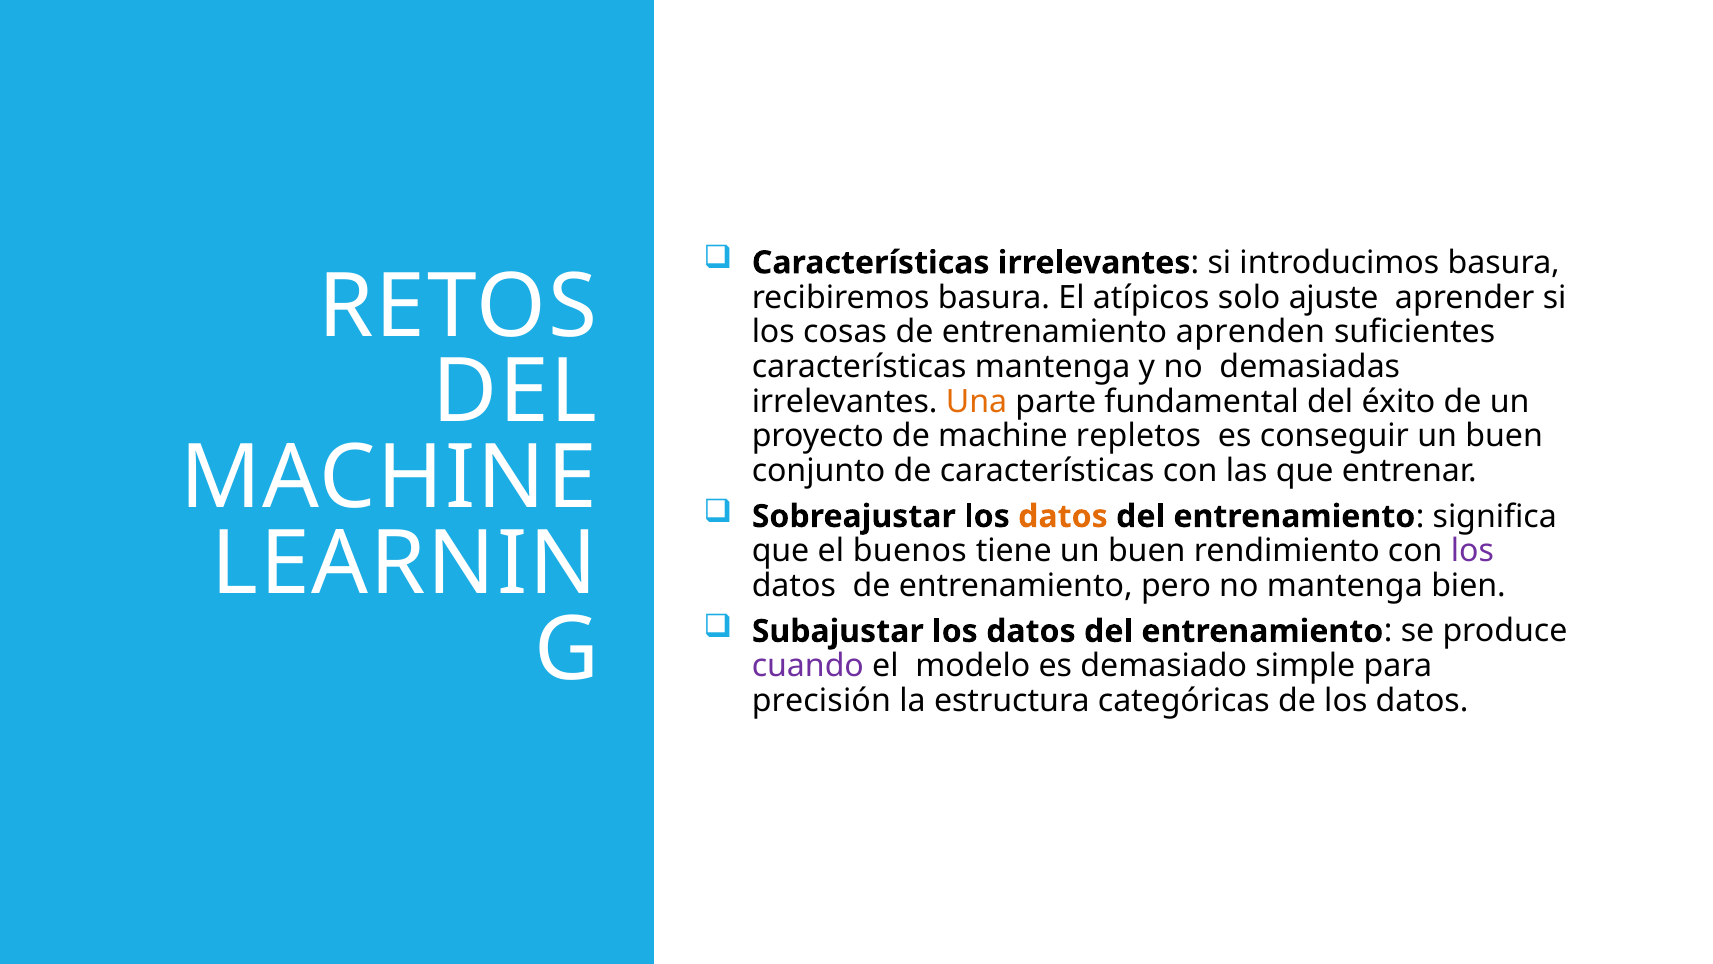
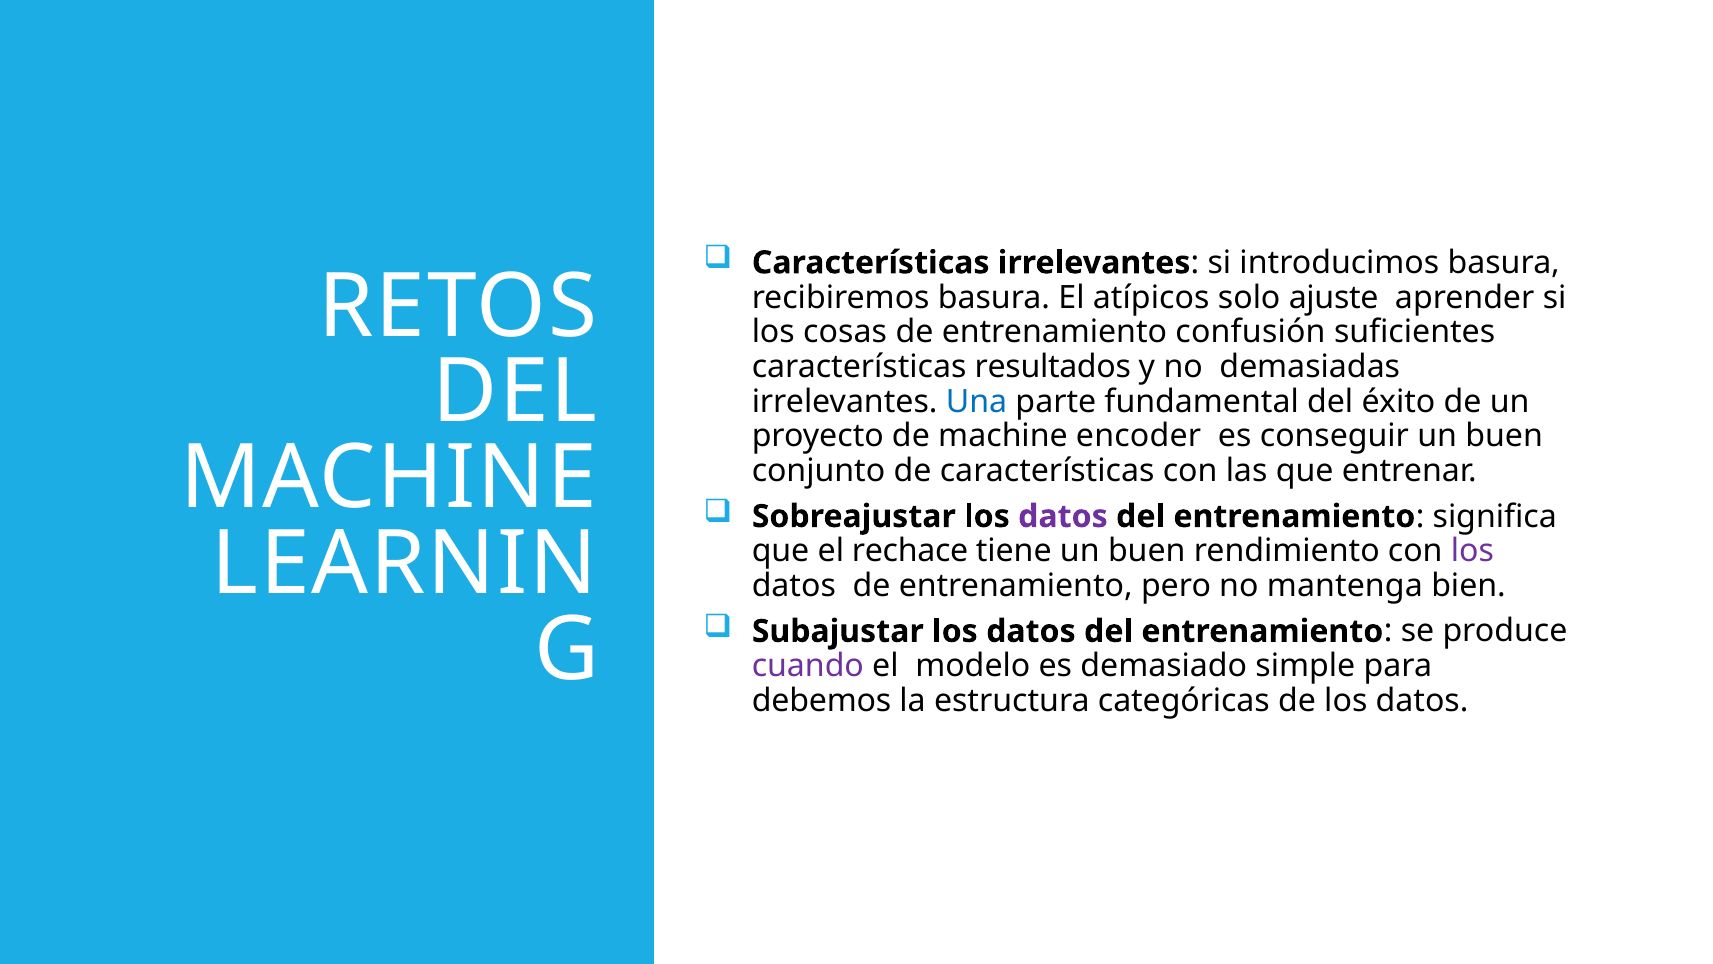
aprenden: aprenden -> confusión
características mantenga: mantenga -> resultados
Una colour: orange -> blue
repletos: repletos -> encoder
datos at (1063, 516) colour: orange -> purple
buenos: buenos -> rechace
precisión: precisión -> debemos
